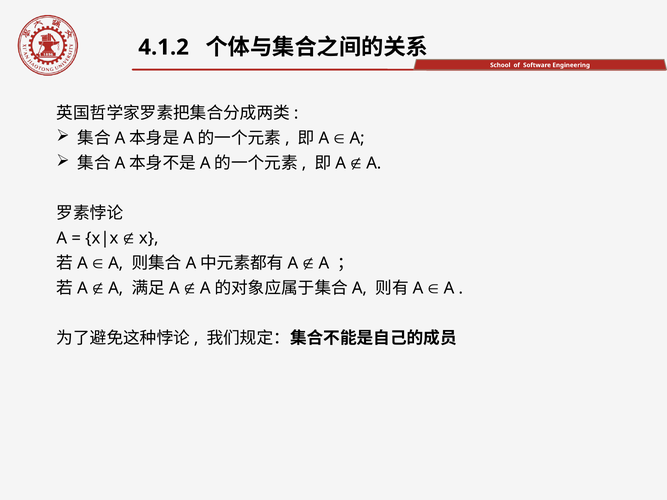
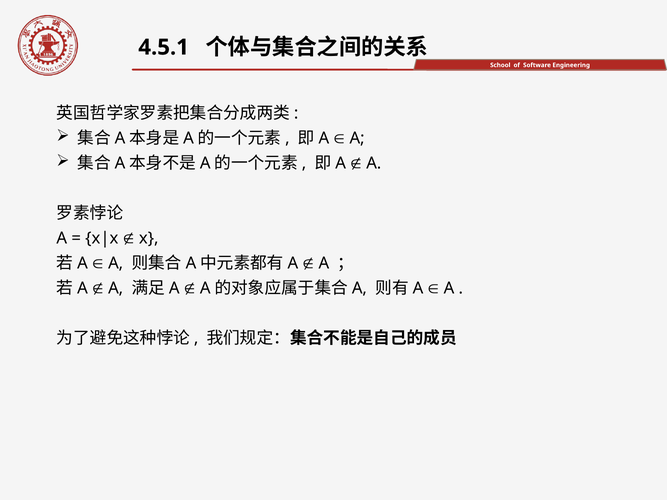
4.1.2: 4.1.2 -> 4.5.1
